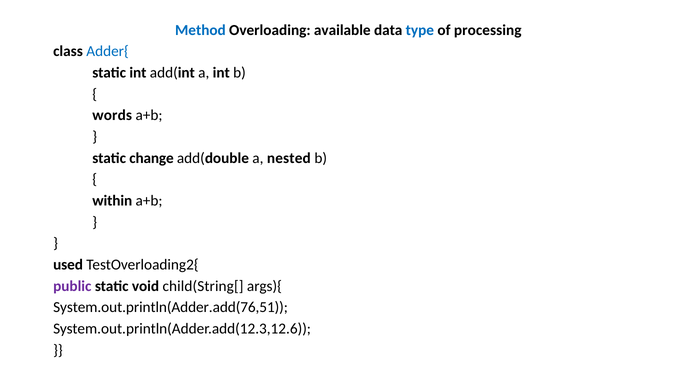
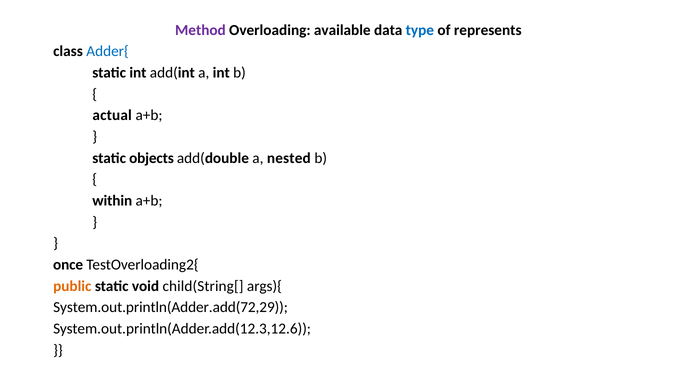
Method colour: blue -> purple
processing: processing -> represents
words: words -> actual
change: change -> objects
used: used -> once
public colour: purple -> orange
System.out.println(Adder.add(76,51: System.out.println(Adder.add(76,51 -> System.out.println(Adder.add(72,29
